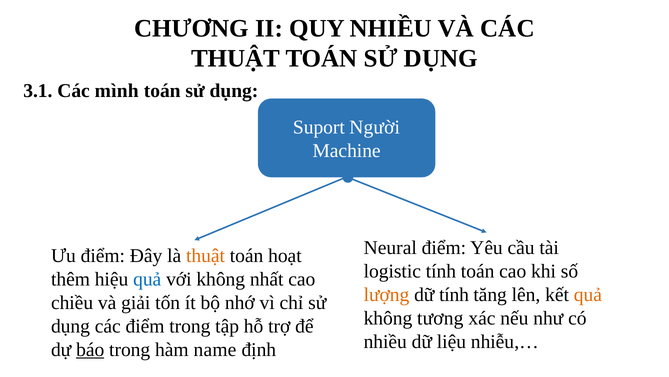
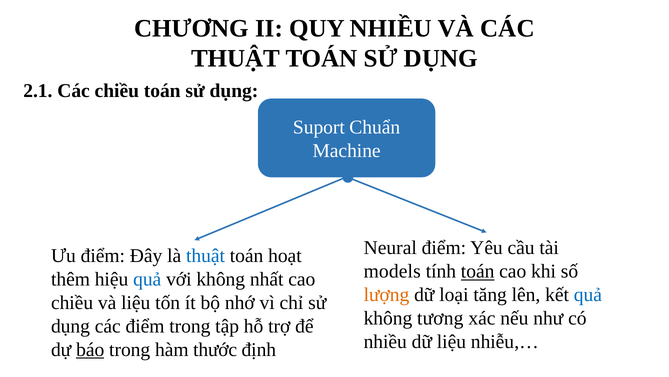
3.1: 3.1 -> 2.1
Các mình: mình -> chiều
Người: Người -> Chuẩn
thuật at (206, 255) colour: orange -> blue
logistic: logistic -> models
toán at (478, 271) underline: none -> present
dữ tính: tính -> loại
quả at (588, 294) colour: orange -> blue
và giải: giải -> liệu
name: name -> thước
